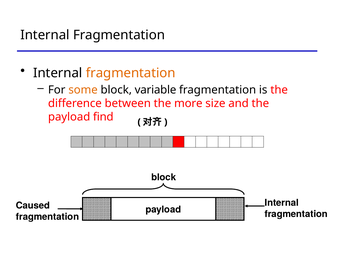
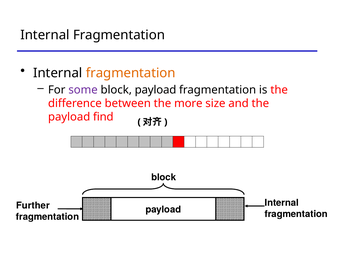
some colour: orange -> purple
block variable: variable -> payload
Caused: Caused -> Further
